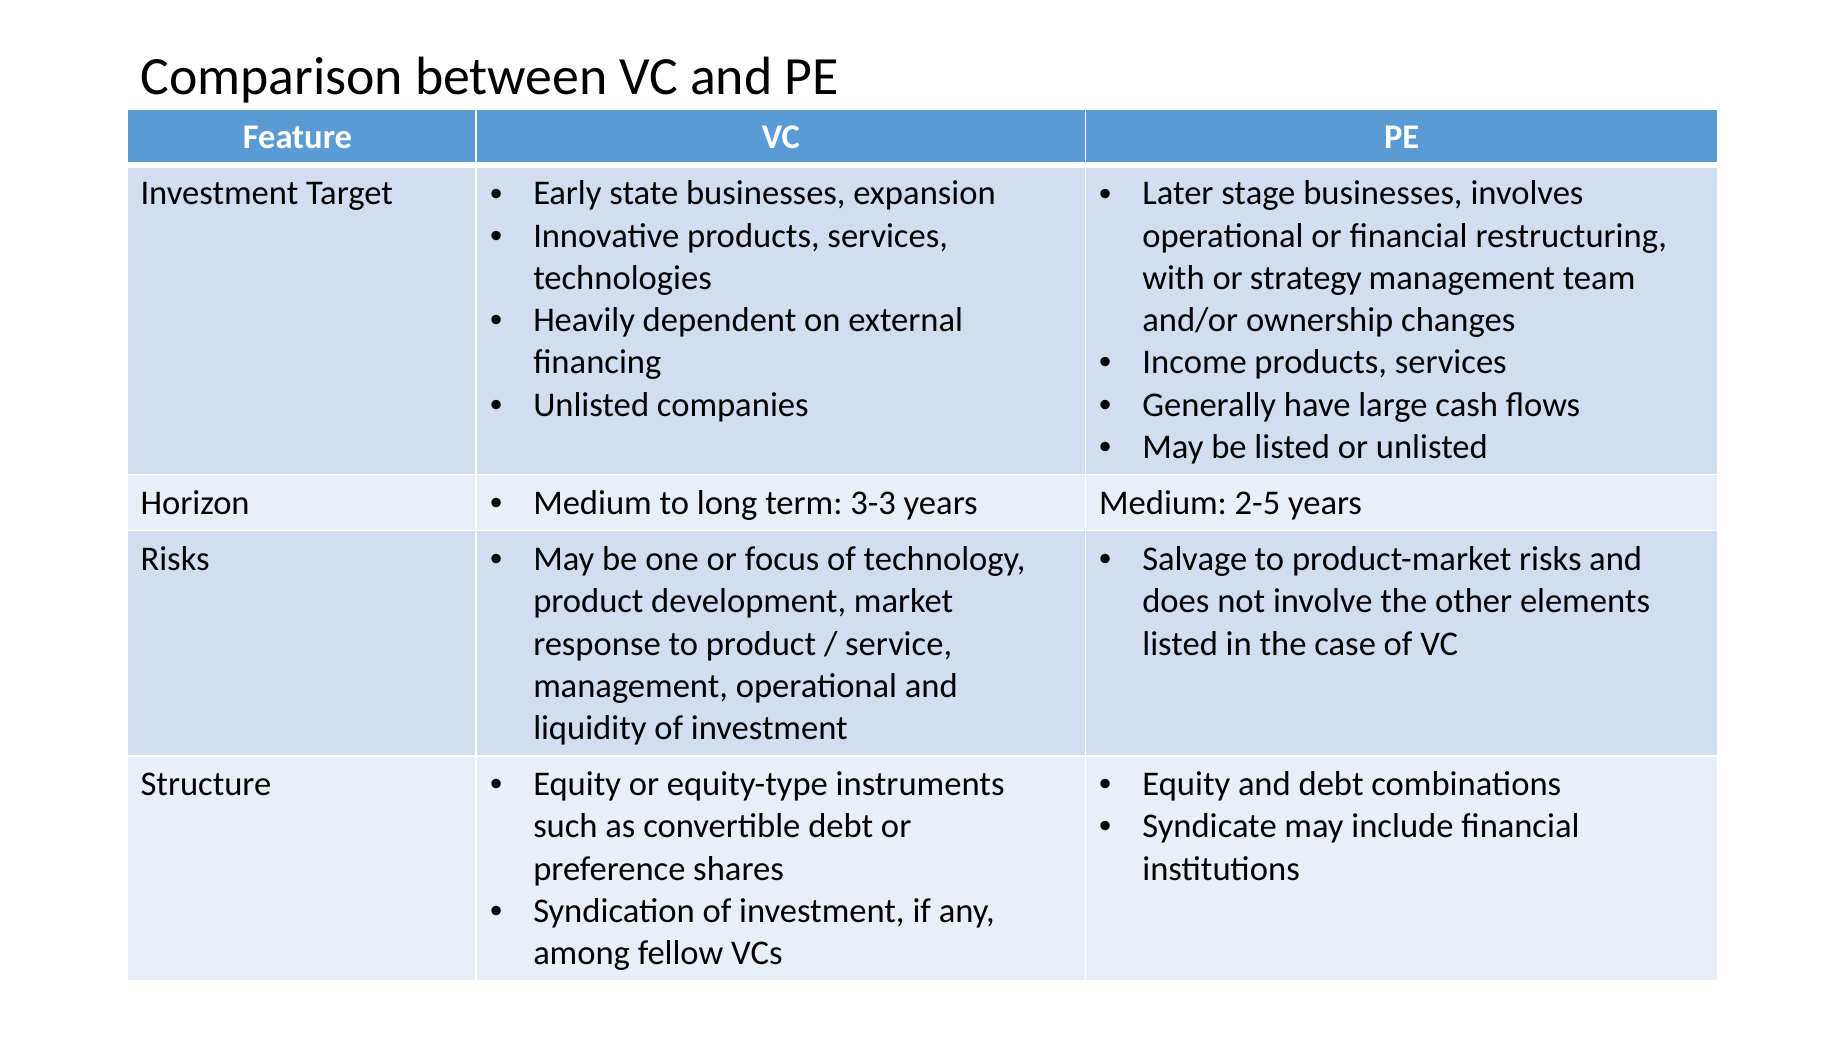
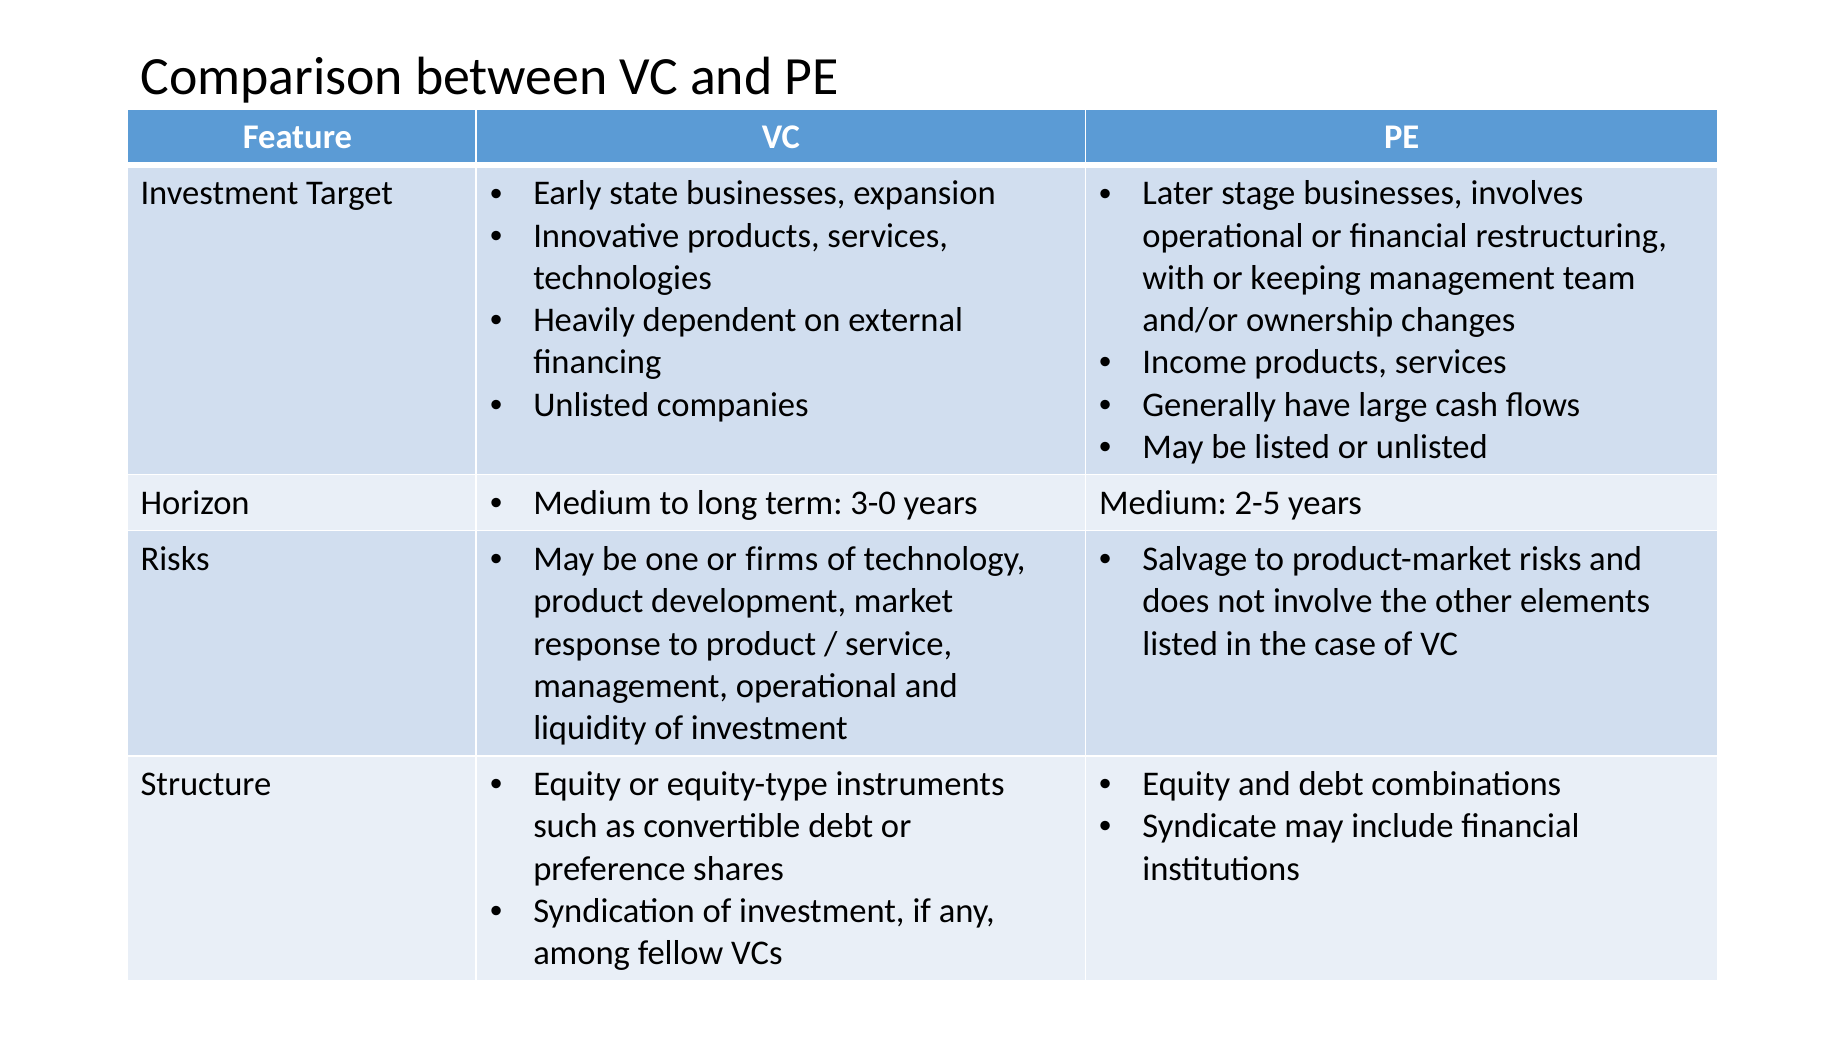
strategy: strategy -> keeping
3-3: 3-3 -> 3-0
focus: focus -> firms
